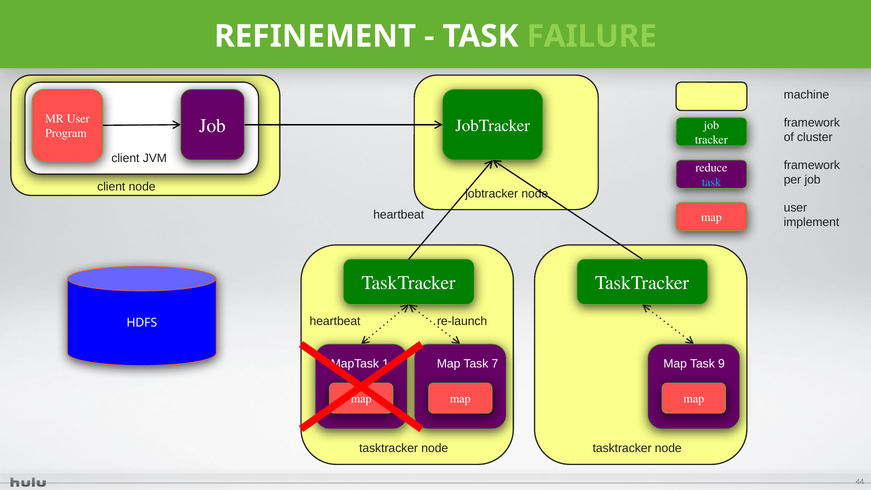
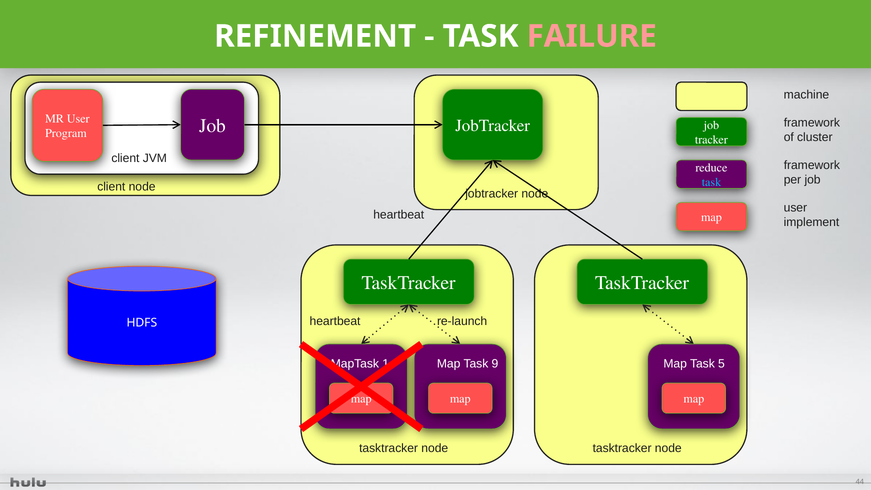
FAILURE colour: light green -> pink
Task 7: 7 -> 9
Task 9: 9 -> 5
